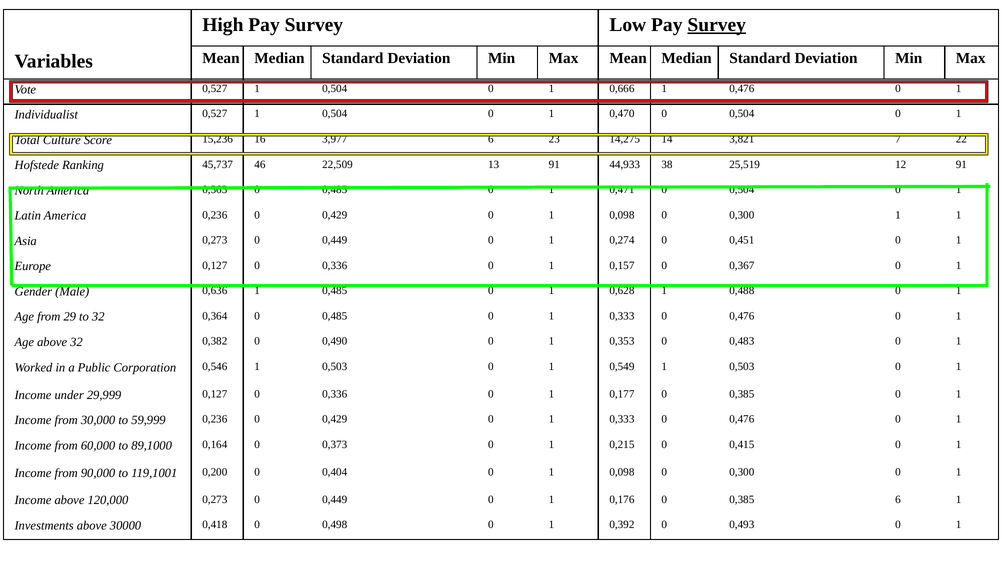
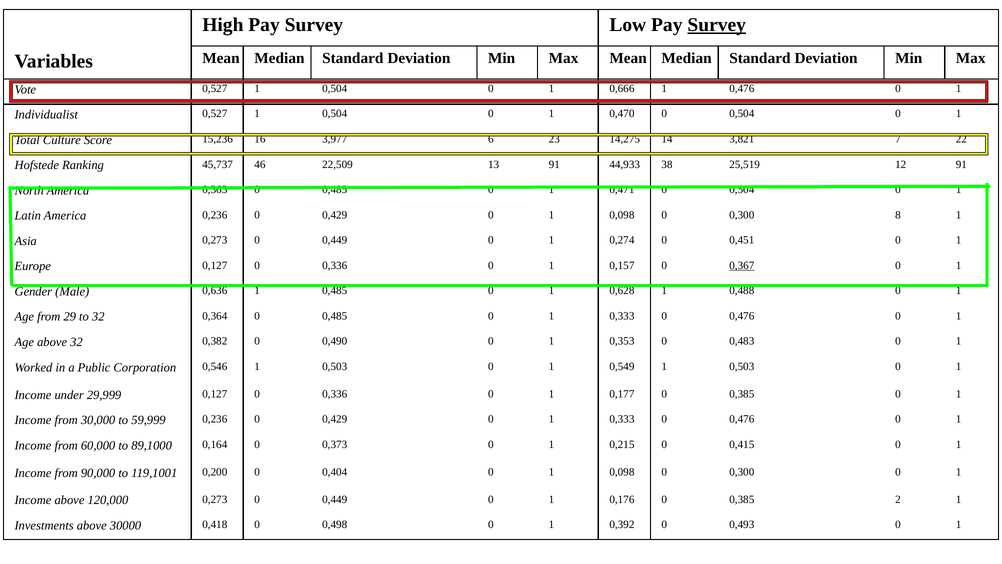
0,300 1: 1 -> 8
0,367 underline: none -> present
0,385 6: 6 -> 2
